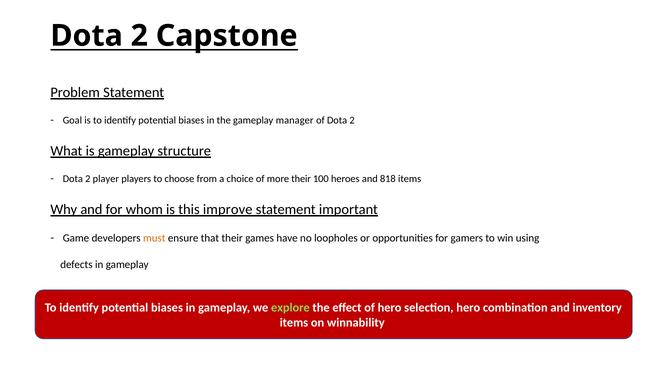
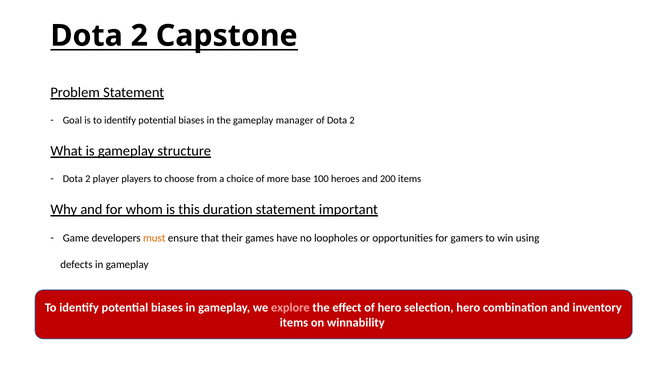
more their: their -> base
818: 818 -> 200
improve: improve -> duration
explore colour: light green -> pink
